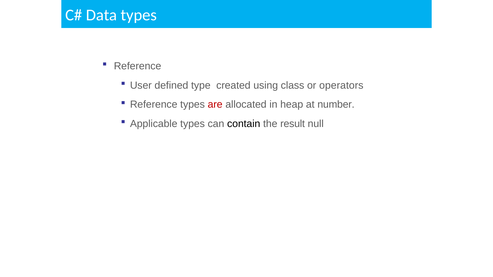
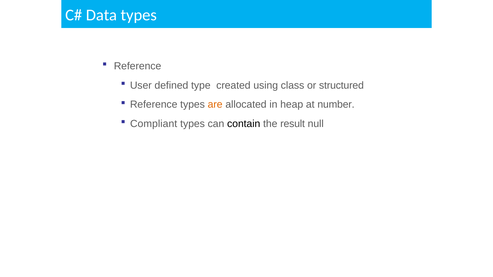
operators: operators -> structured
are colour: red -> orange
Applicable: Applicable -> Compliant
